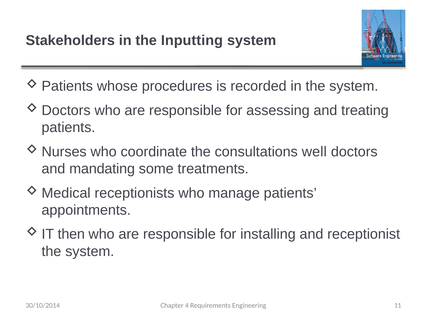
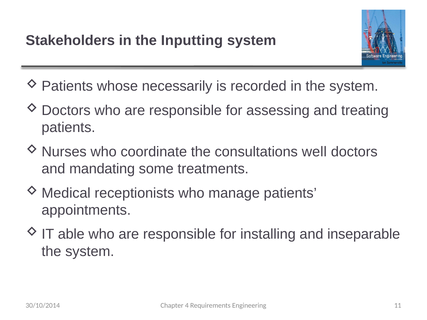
procedures: procedures -> necessarily
then: then -> able
receptionist: receptionist -> inseparable
